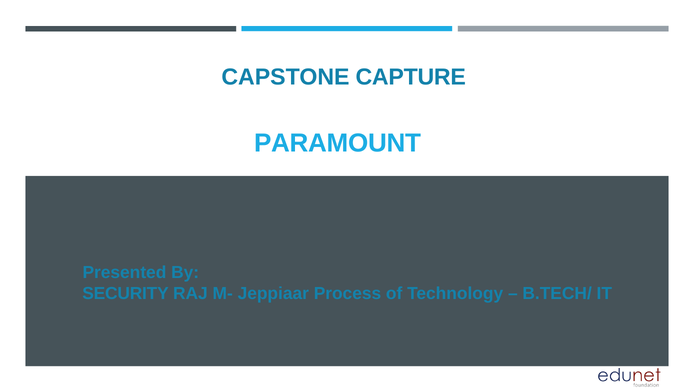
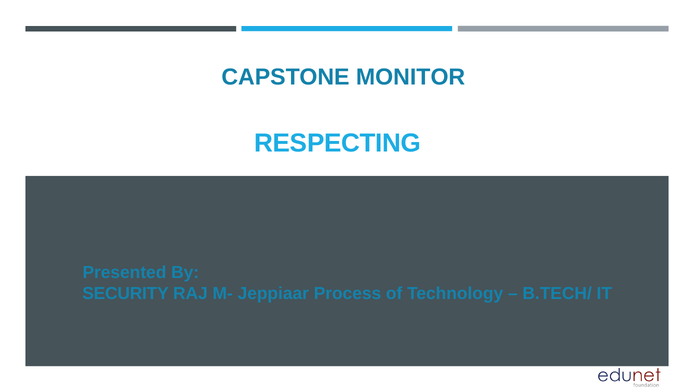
CAPTURE: CAPTURE -> MONITOR
PARAMOUNT: PARAMOUNT -> RESPECTING
